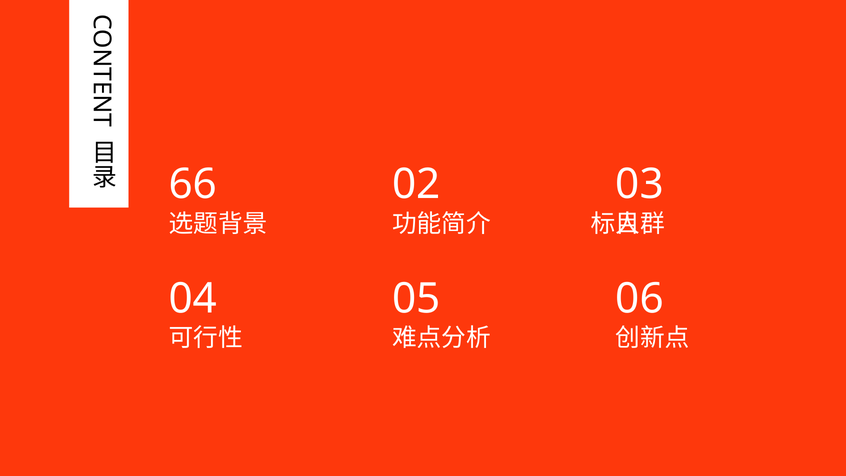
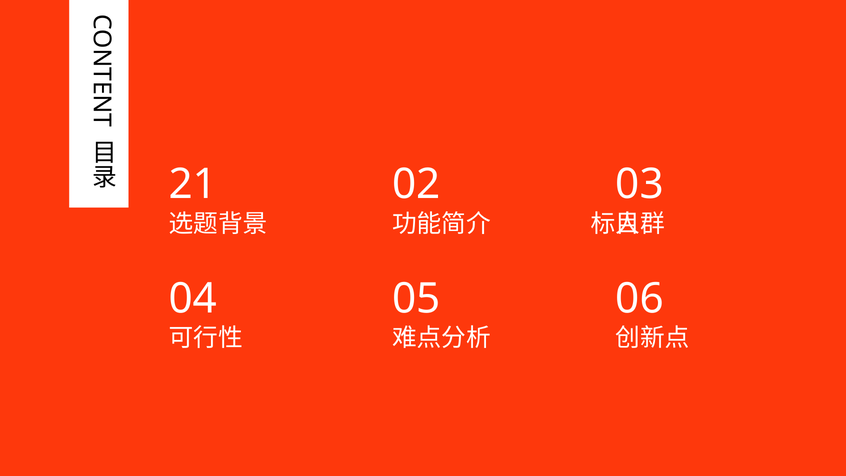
66: 66 -> 21
